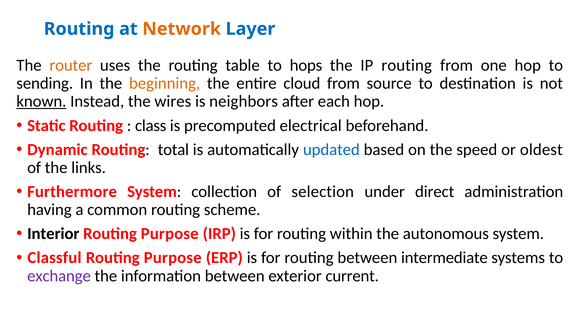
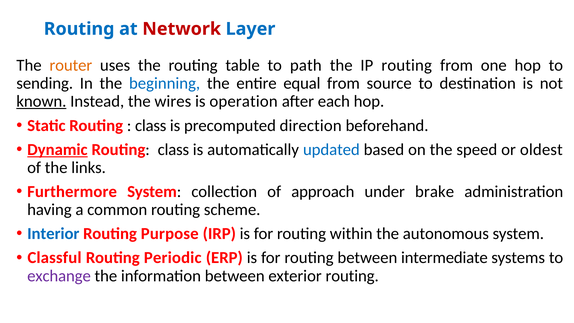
Network colour: orange -> red
hops: hops -> path
beginning colour: orange -> blue
cloud: cloud -> equal
neighbors: neighbors -> operation
electrical: electrical -> direction
Dynamic underline: none -> present
Routing total: total -> class
selection: selection -> approach
direct: direct -> brake
Interior colour: black -> blue
Purpose at (173, 258): Purpose -> Periodic
exterior current: current -> routing
